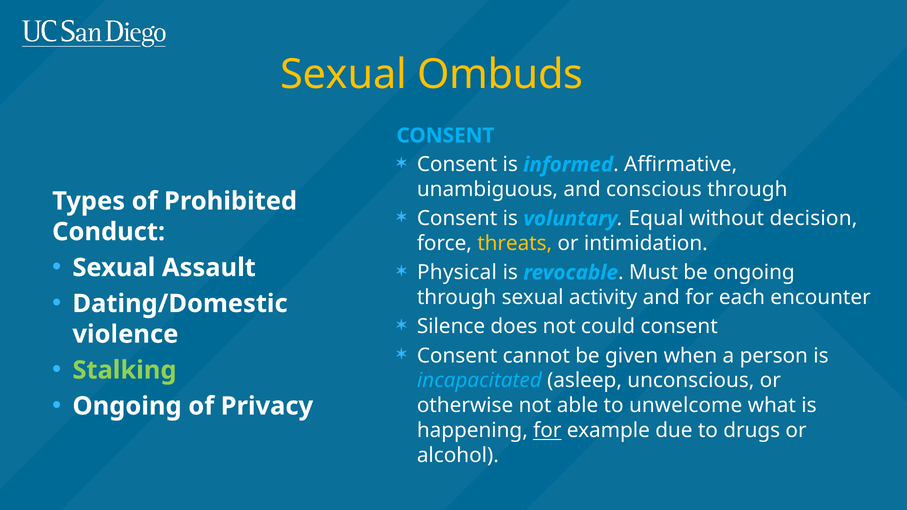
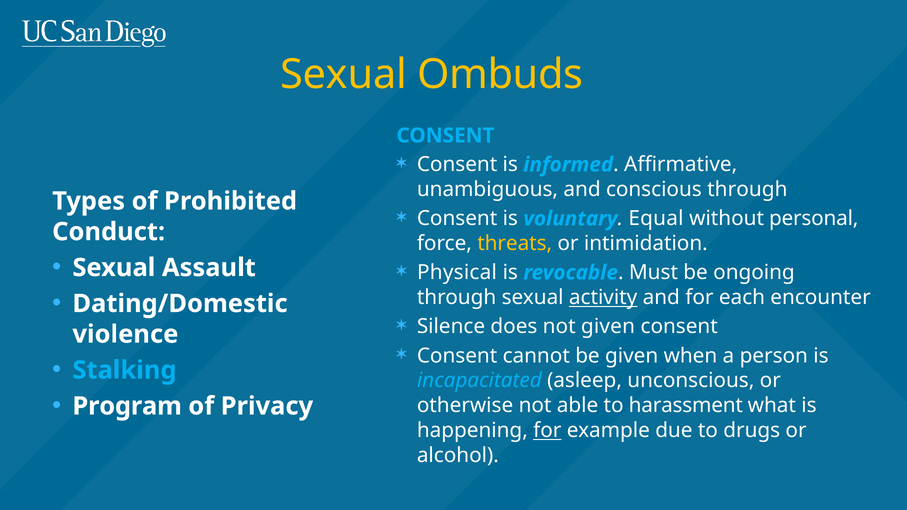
decision: decision -> personal
activity underline: none -> present
not could: could -> given
Stalking colour: light green -> light blue
Ongoing at (127, 406): Ongoing -> Program
unwelcome: unwelcome -> harassment
